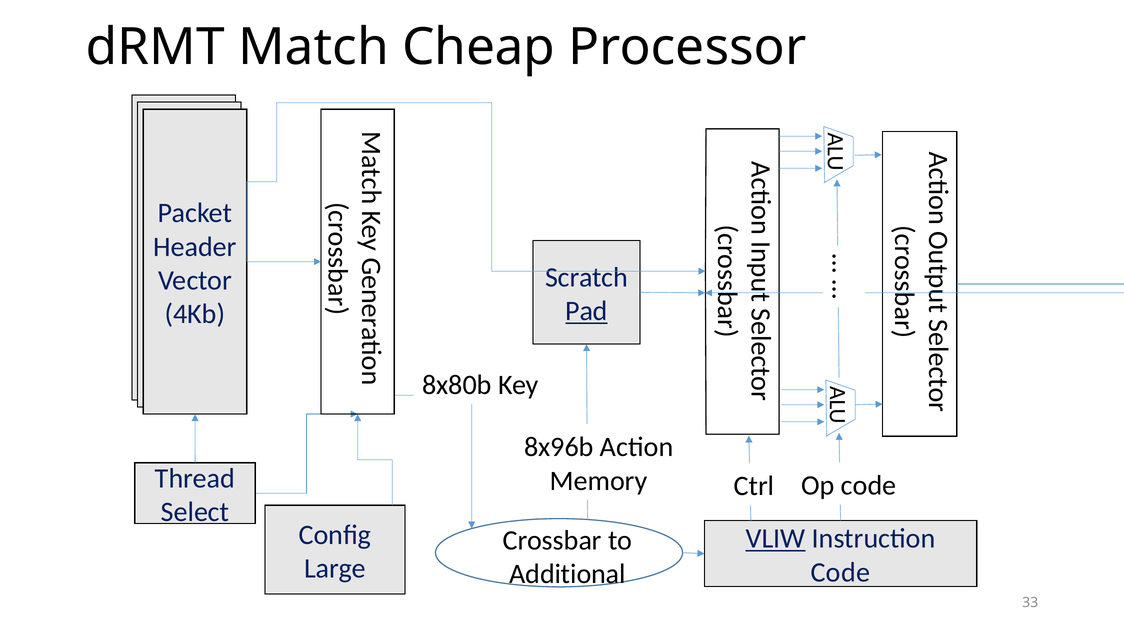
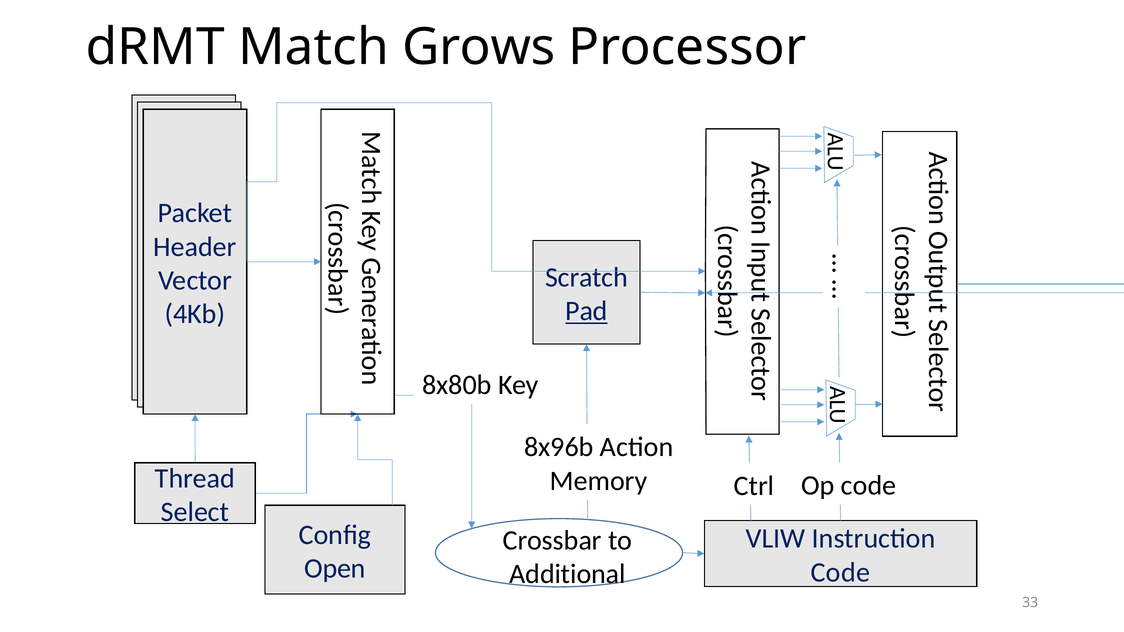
Cheap: Cheap -> Grows
VLIW underline: present -> none
Large: Large -> Open
